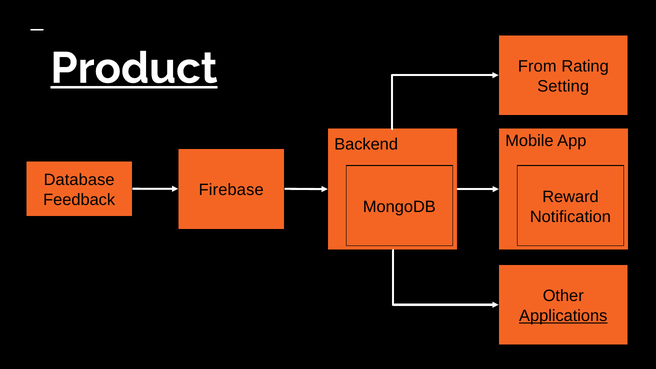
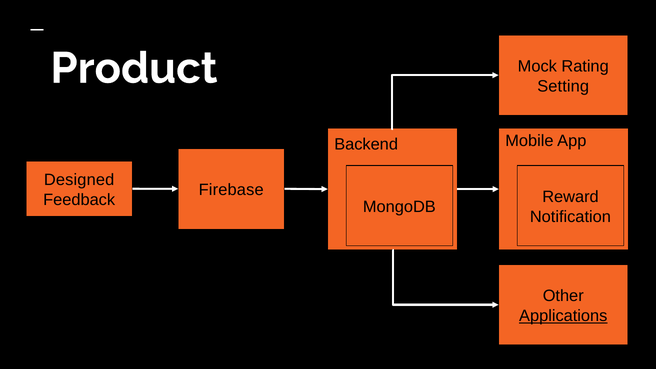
Product underline: present -> none
From: From -> Mock
Database: Database -> Designed
